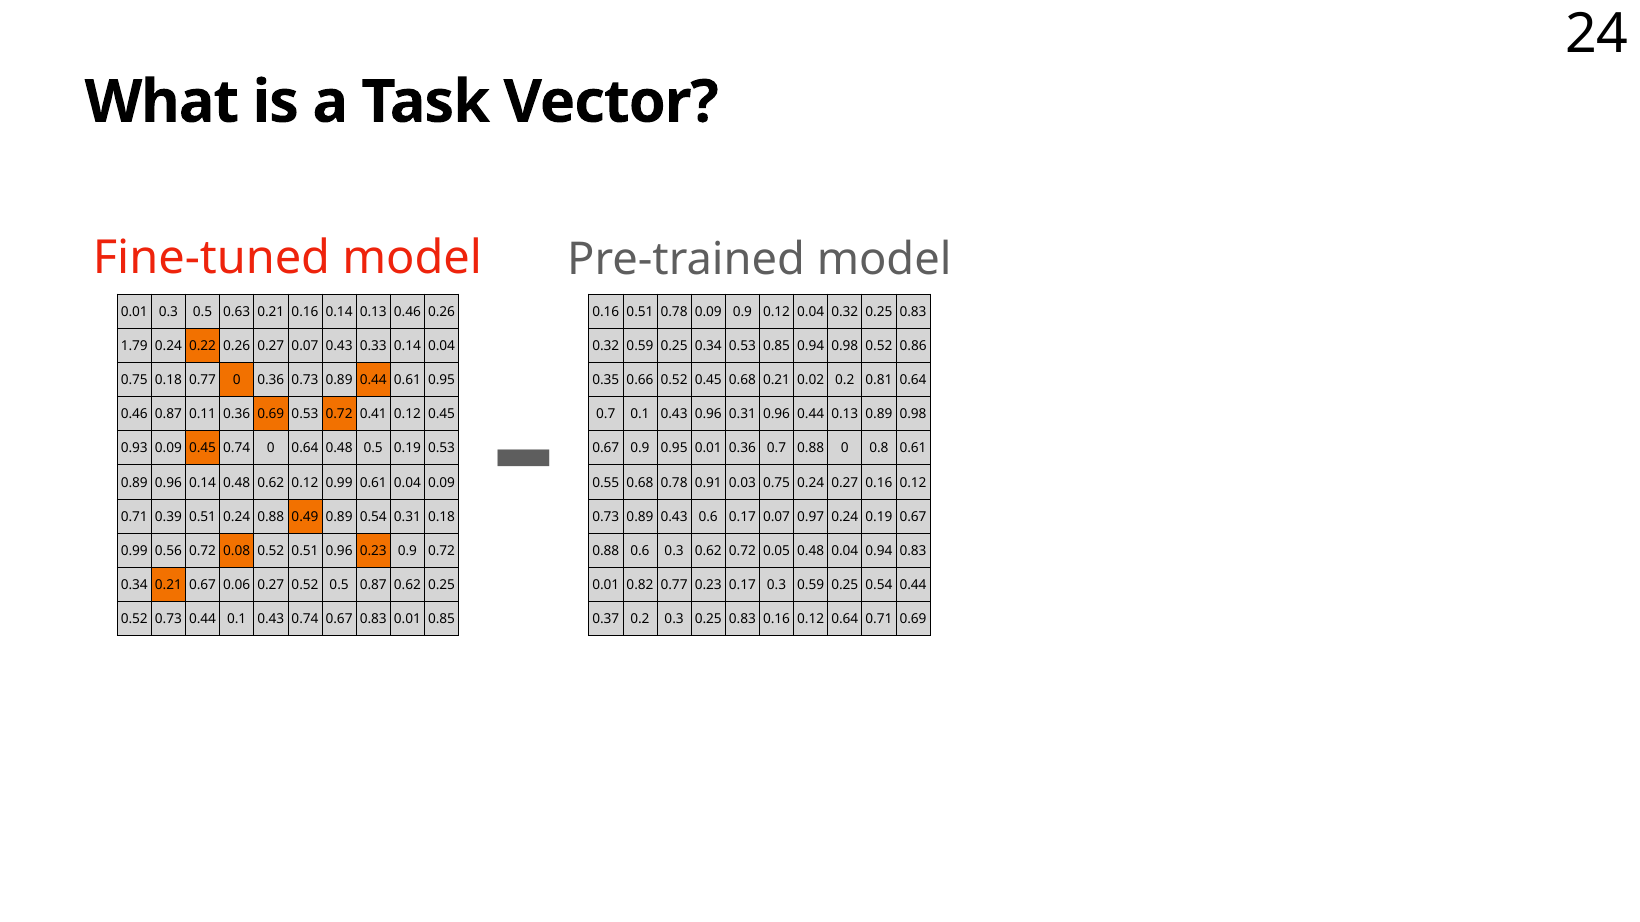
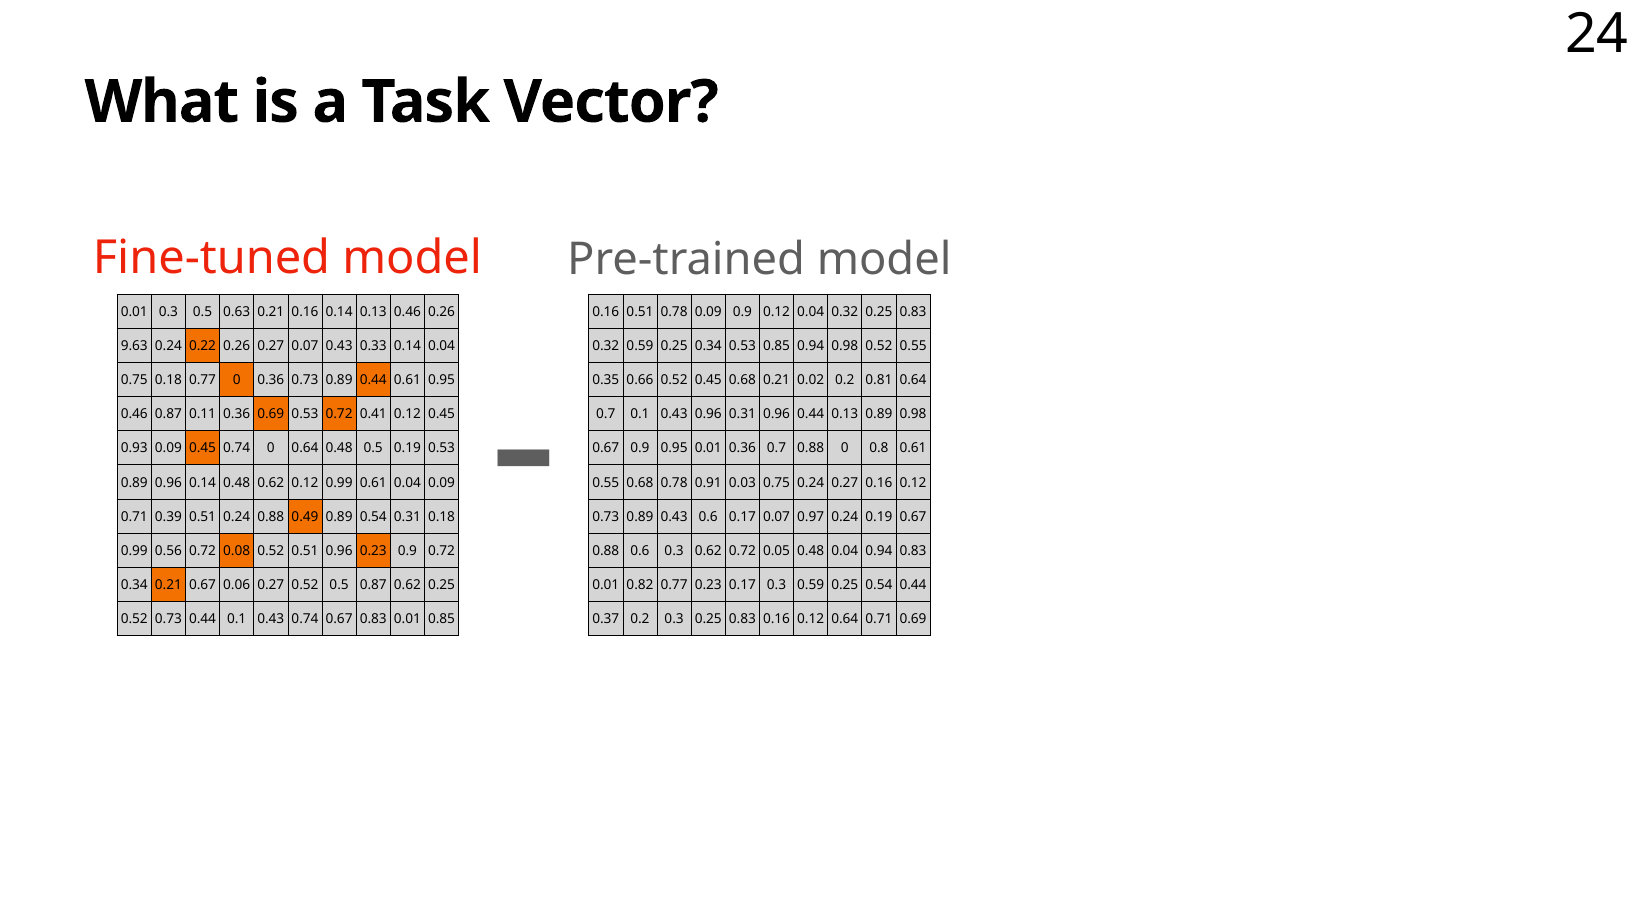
1.79: 1.79 -> 9.63
0.52 0.86: 0.86 -> 0.55
